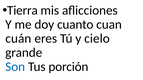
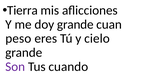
doy cuanto: cuanto -> grande
cuán: cuán -> peso
Son colour: blue -> purple
porción: porción -> cuando
